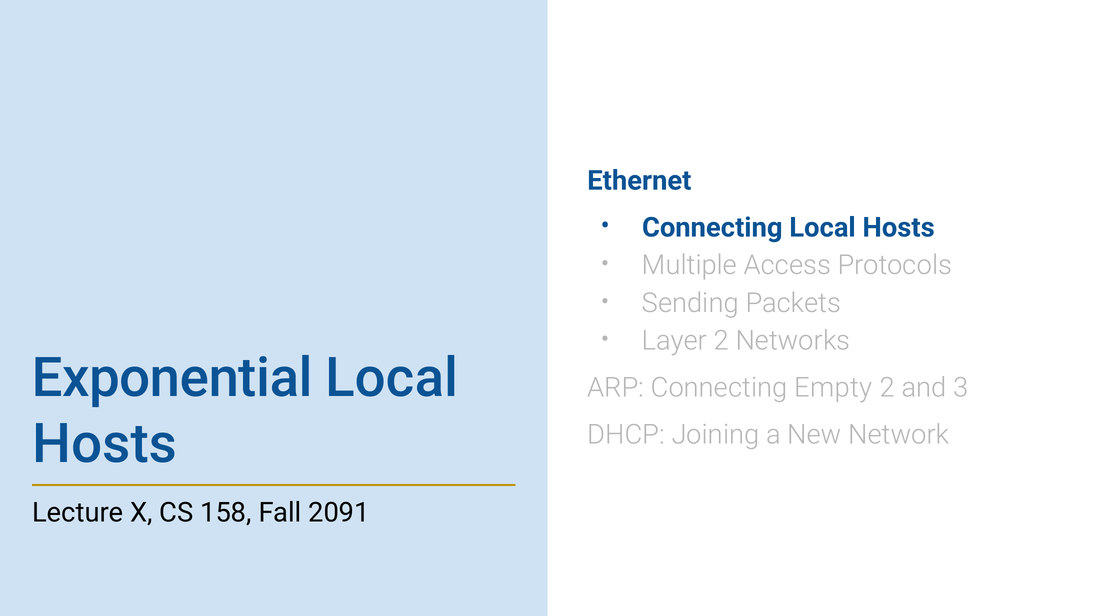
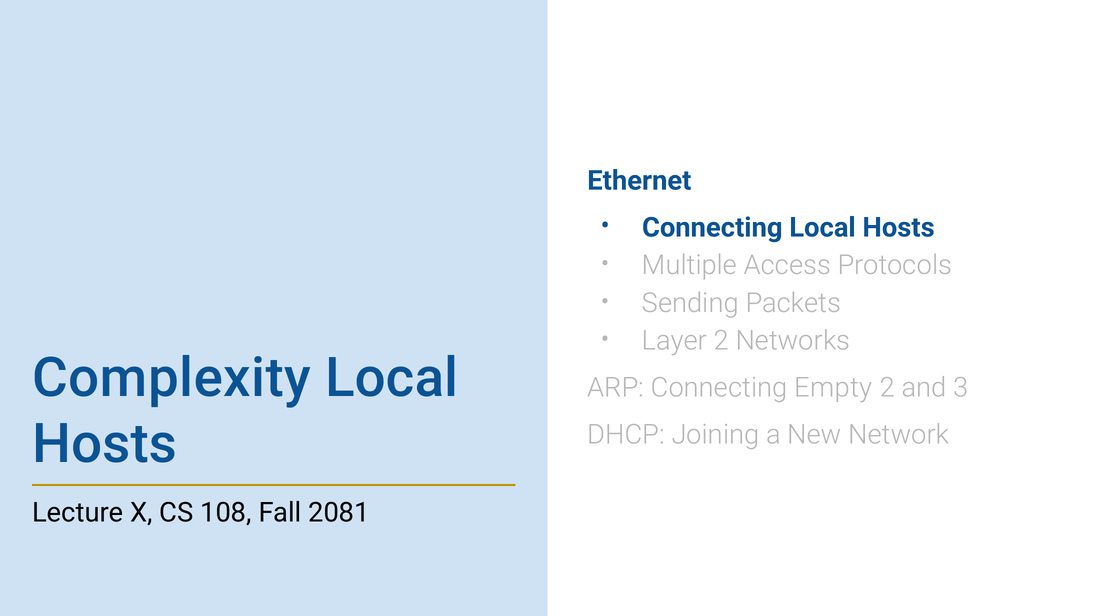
Exponential: Exponential -> Complexity
158: 158 -> 108
2091: 2091 -> 2081
